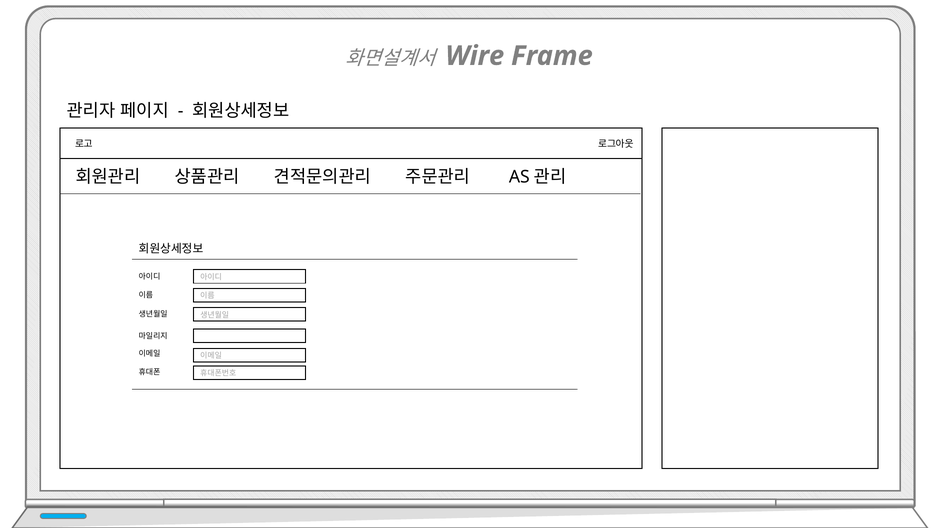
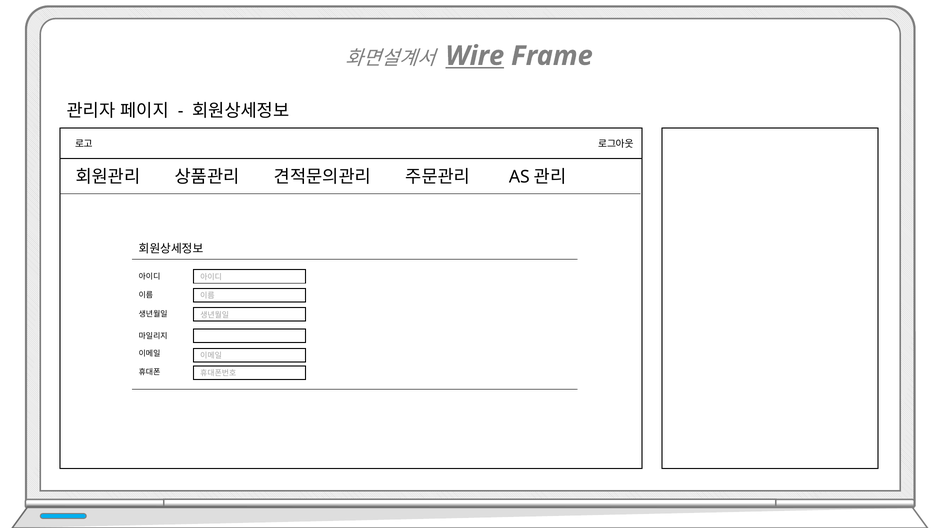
Wire underline: none -> present
